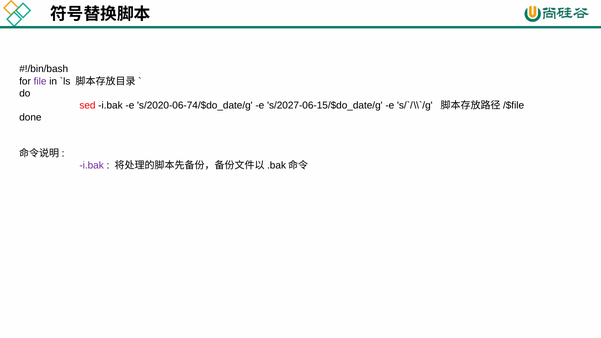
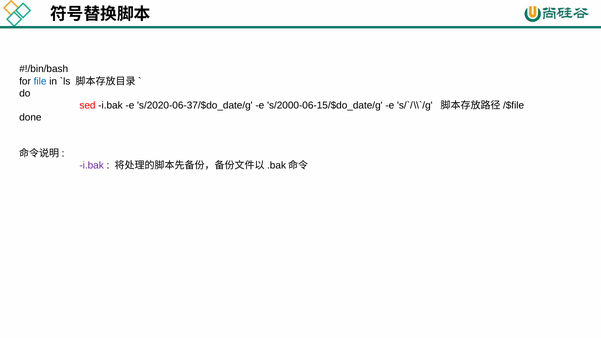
file colour: purple -> blue
s/2020-06-74/$do_date/g: s/2020-06-74/$do_date/g -> s/2020-06-37/$do_date/g
s/2027-06-15/$do_date/g: s/2027-06-15/$do_date/g -> s/2000-06-15/$do_date/g
